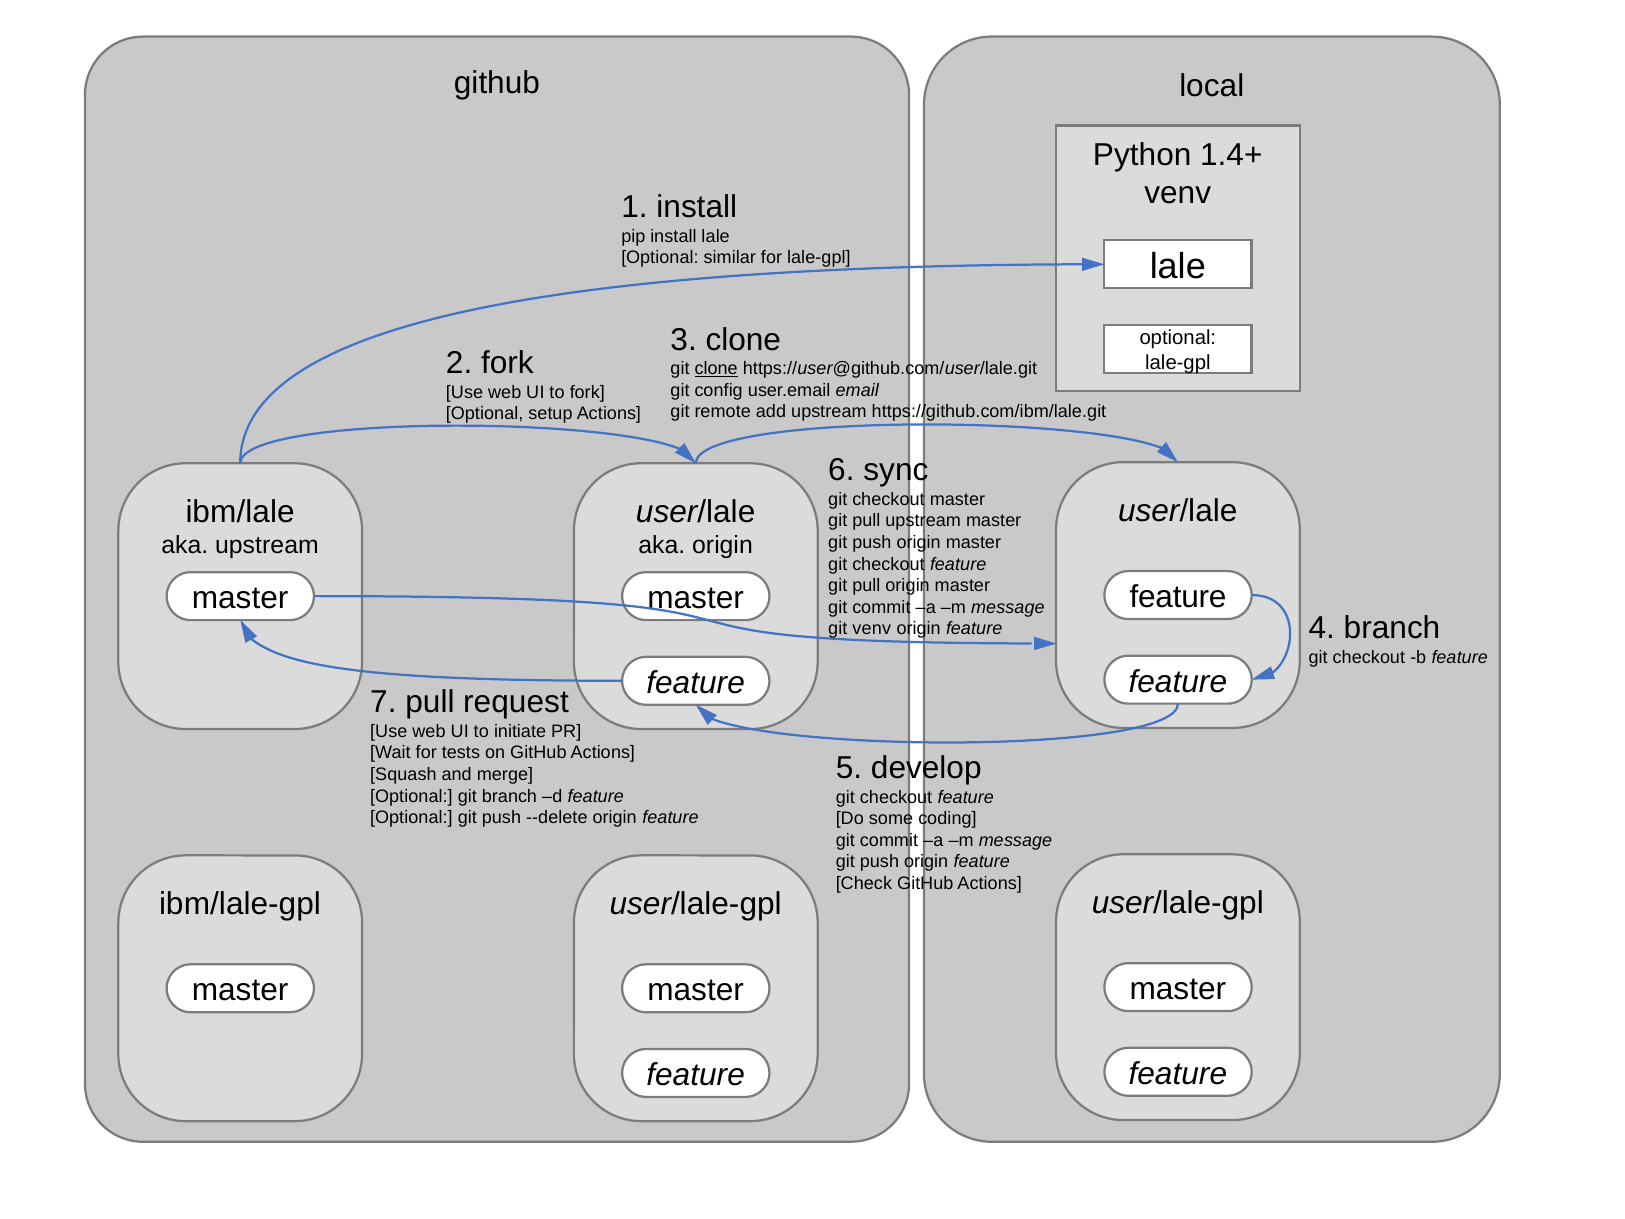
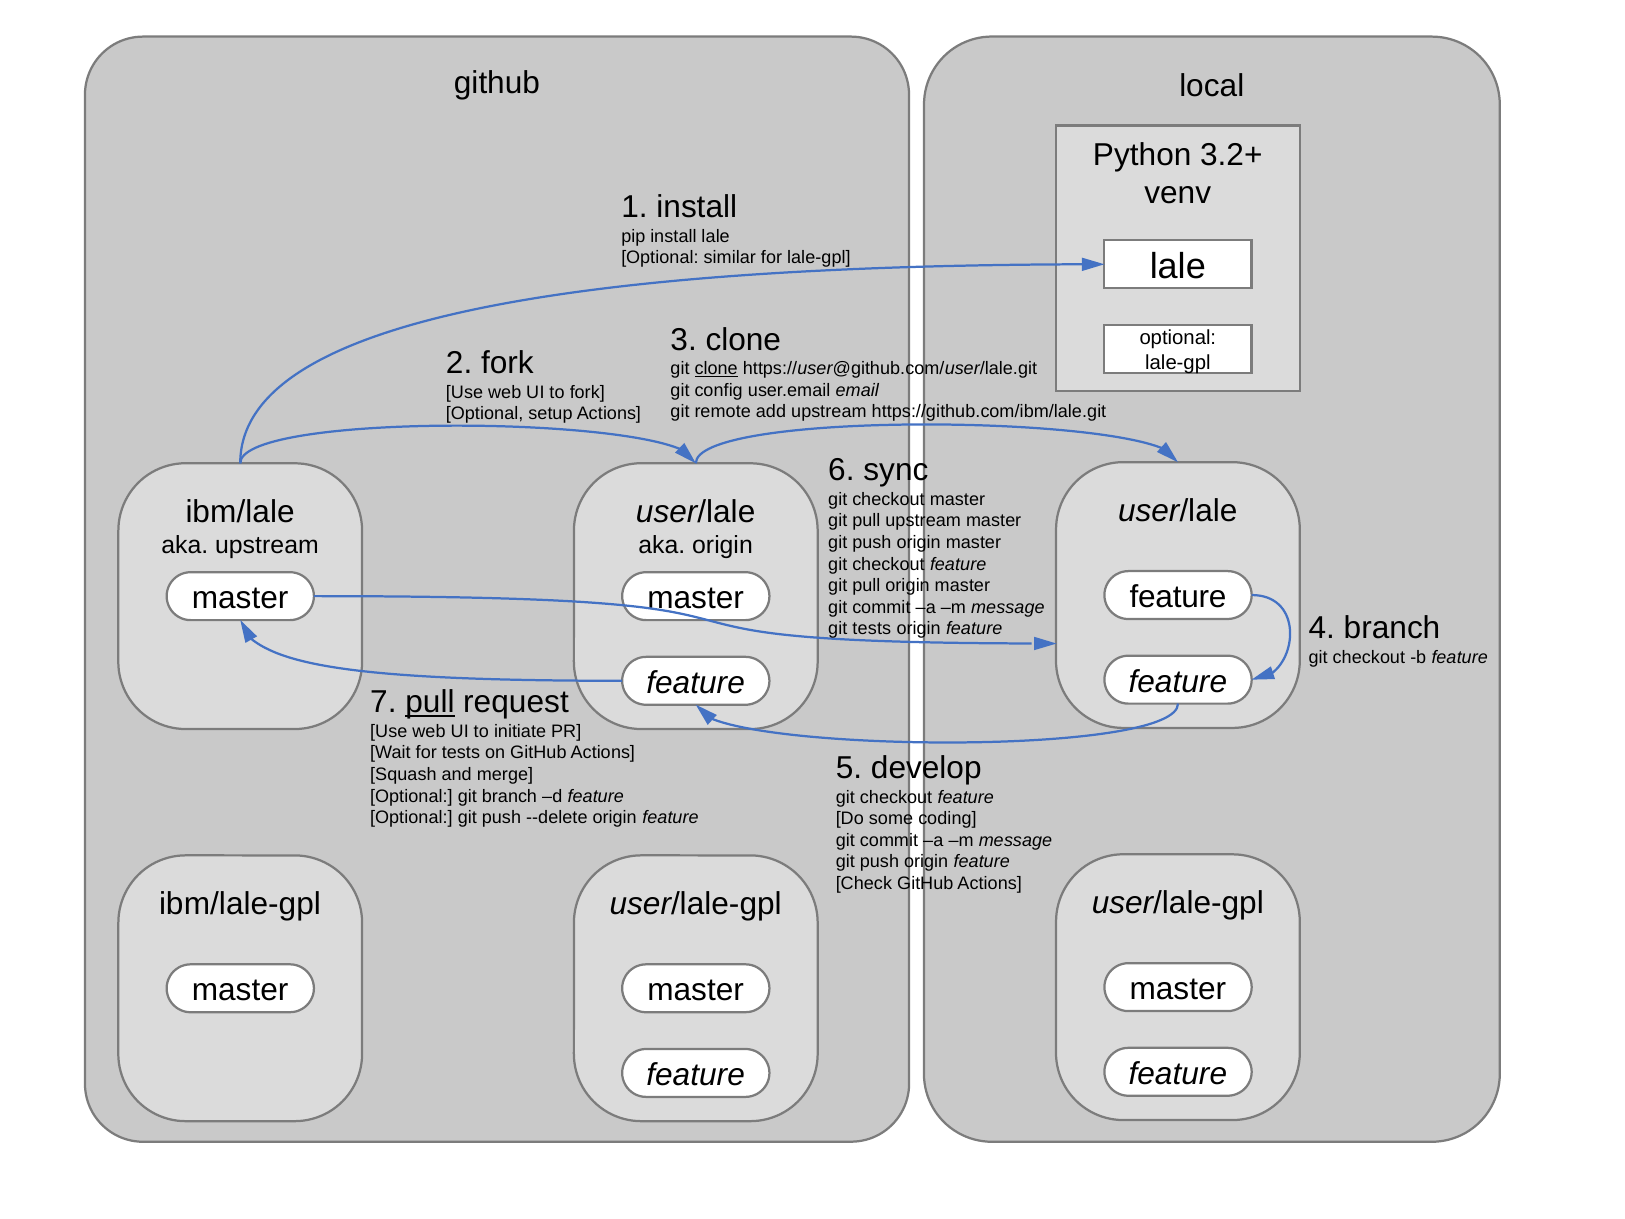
1.4+: 1.4+ -> 3.2+
git venv: venv -> tests
pull at (430, 702) underline: none -> present
